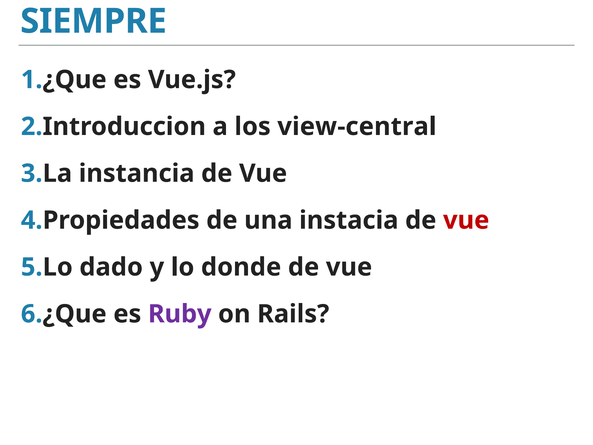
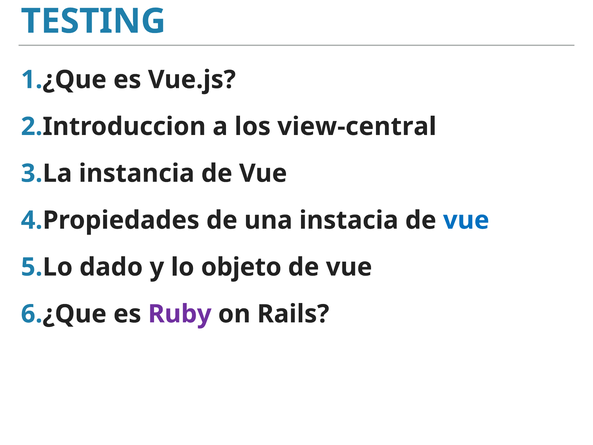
SIEMPRE: SIEMPRE -> TESTING
vue at (466, 220) colour: red -> blue
donde: donde -> objeto
